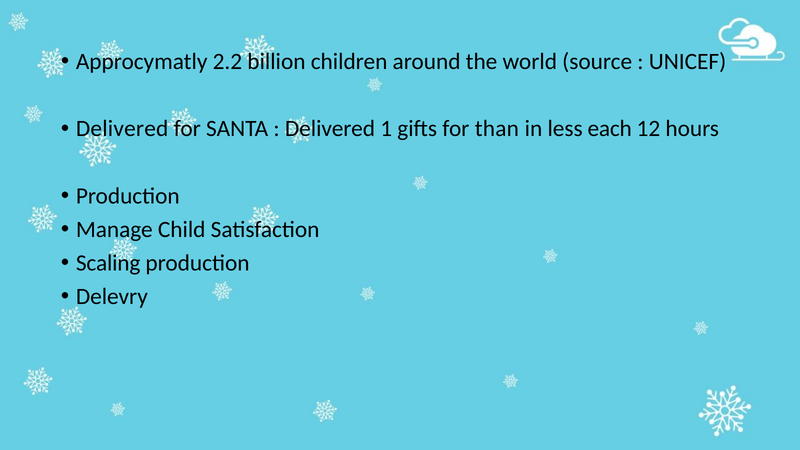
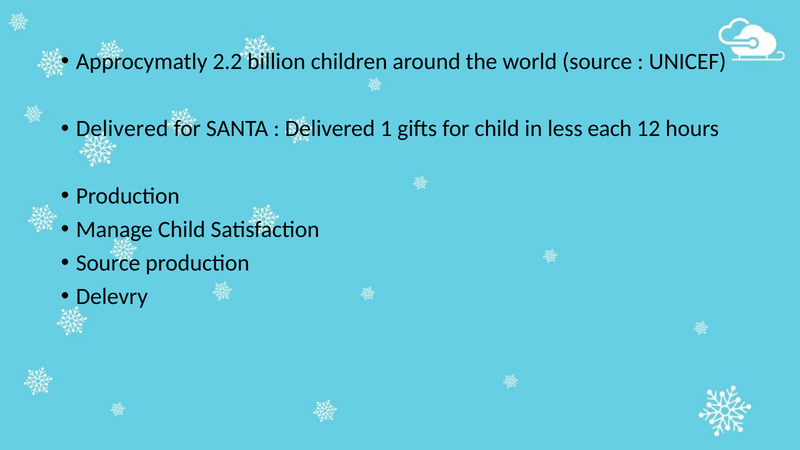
for than: than -> child
Scaling at (108, 263): Scaling -> Source
